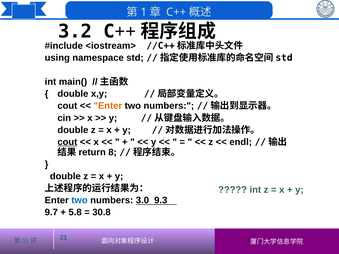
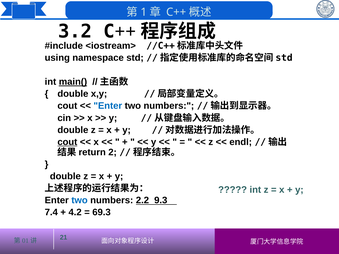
main( underline: none -> present
Enter at (108, 106) colour: orange -> blue
8: 8 -> 2
3.0: 3.0 -> 2.2
9.7: 9.7 -> 7.4
5.8: 5.8 -> 4.2
30.8: 30.8 -> 69.3
